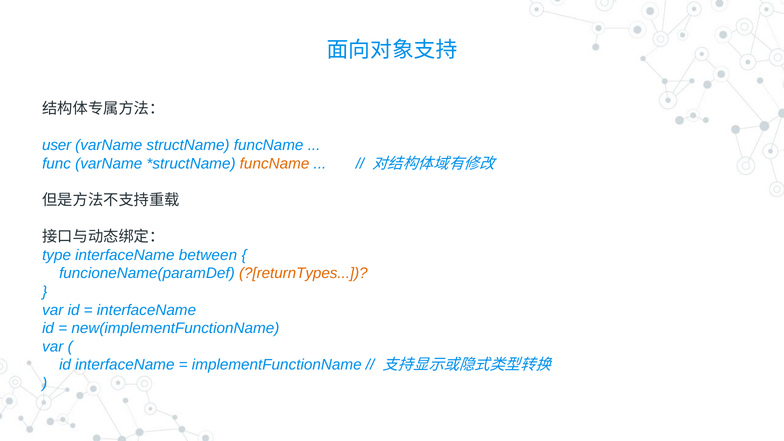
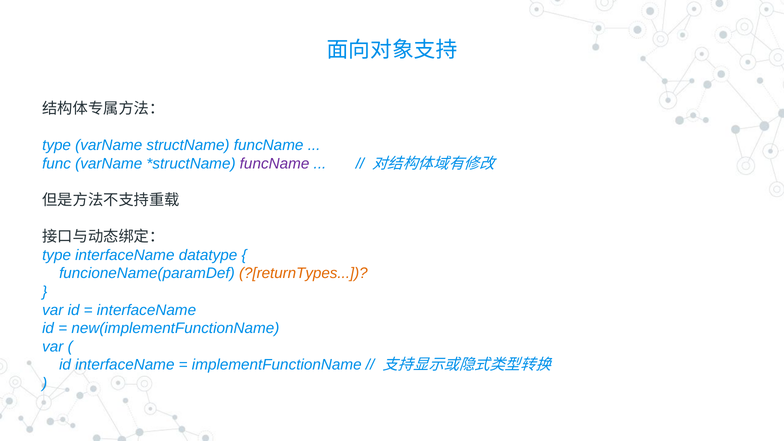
user at (57, 145): user -> type
funcName at (275, 164) colour: orange -> purple
between: between -> datatype
